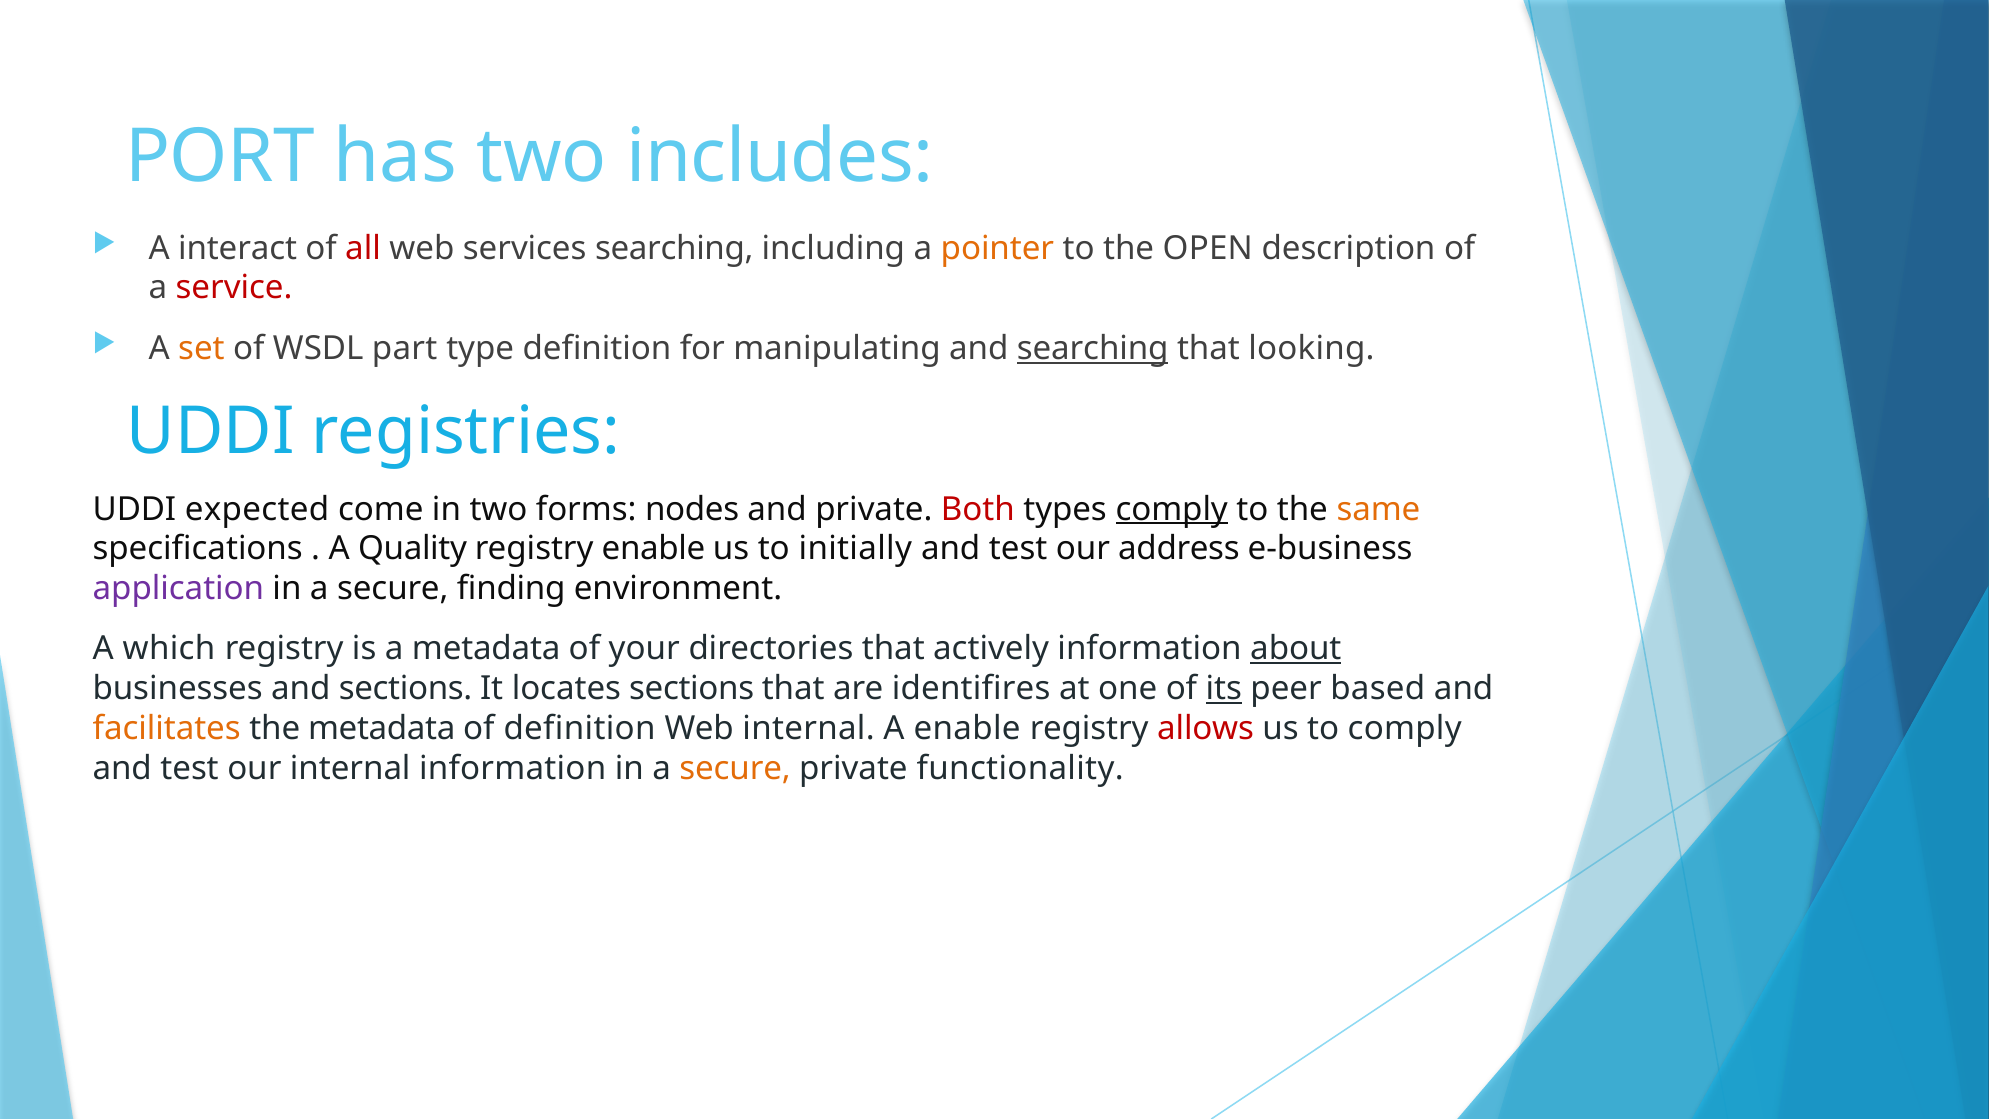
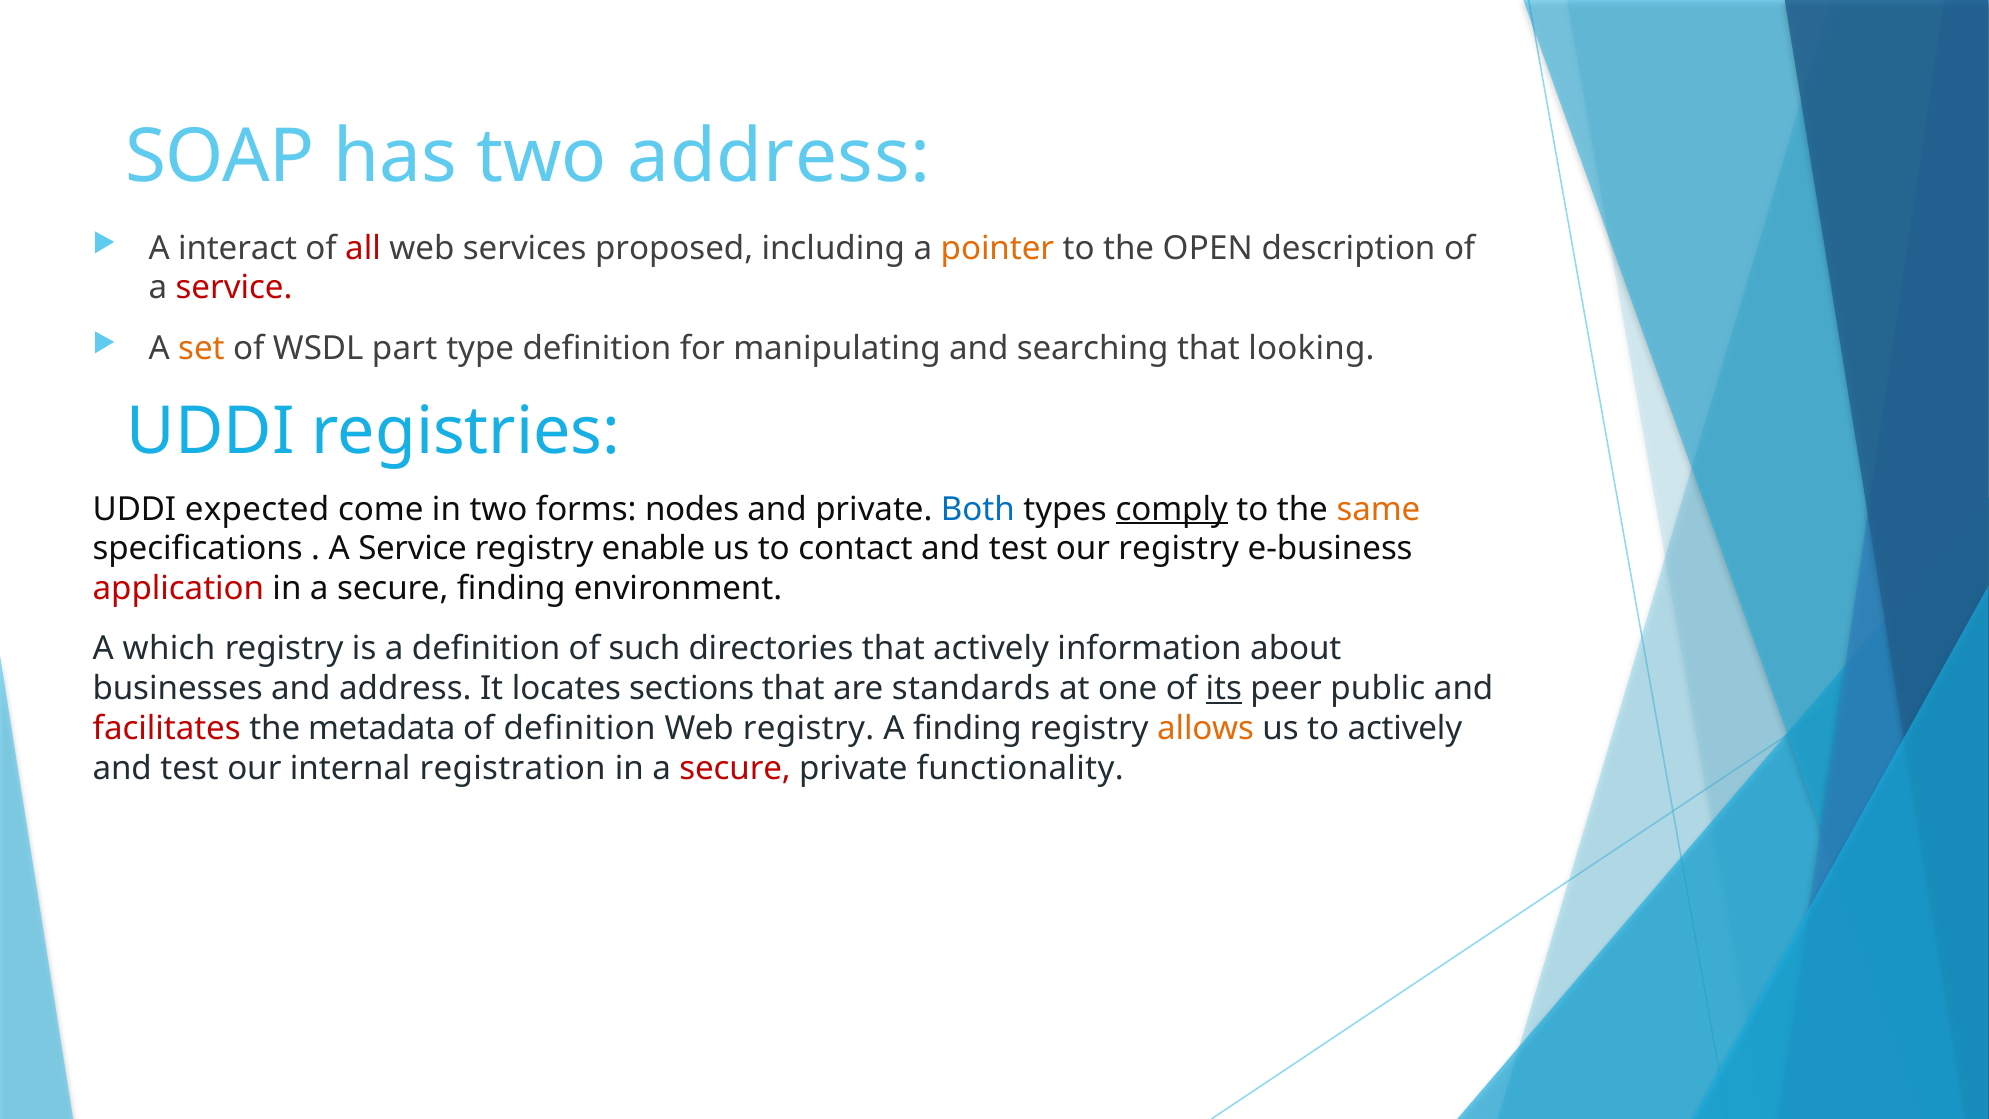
PORT: PORT -> SOAP
two includes: includes -> address
services searching: searching -> proposed
searching at (1093, 348) underline: present -> none
Both colour: red -> blue
Quality at (413, 549): Quality -> Service
initially: initially -> contact
our address: address -> registry
application colour: purple -> red
a metadata: metadata -> definition
your: your -> such
about underline: present -> none
and sections: sections -> address
identifires: identifires -> standards
based: based -> public
facilitates colour: orange -> red
Web internal: internal -> registry
A enable: enable -> finding
allows colour: red -> orange
to comply: comply -> actively
internal information: information -> registration
secure at (735, 768) colour: orange -> red
